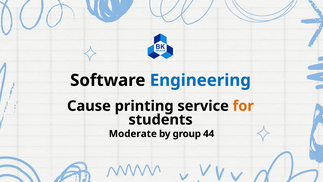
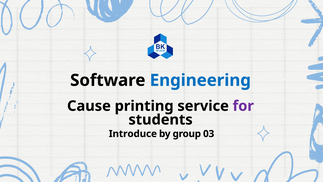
for colour: orange -> purple
Moderate: Moderate -> Introduce
44: 44 -> 03
